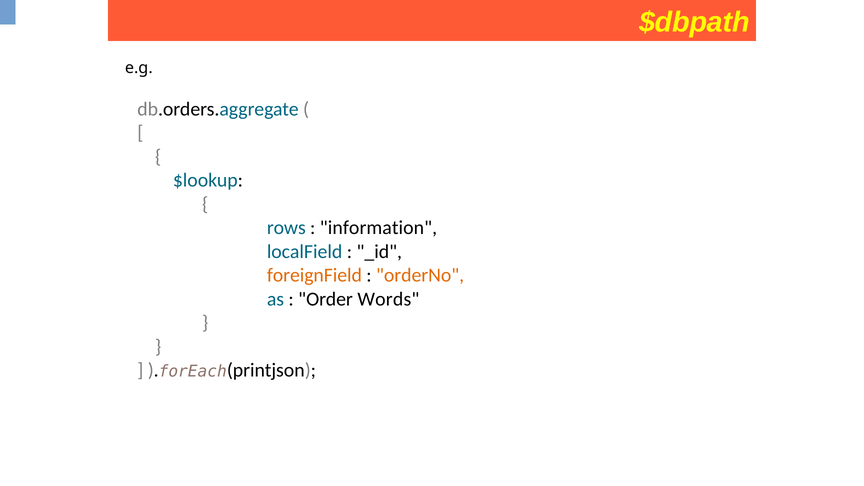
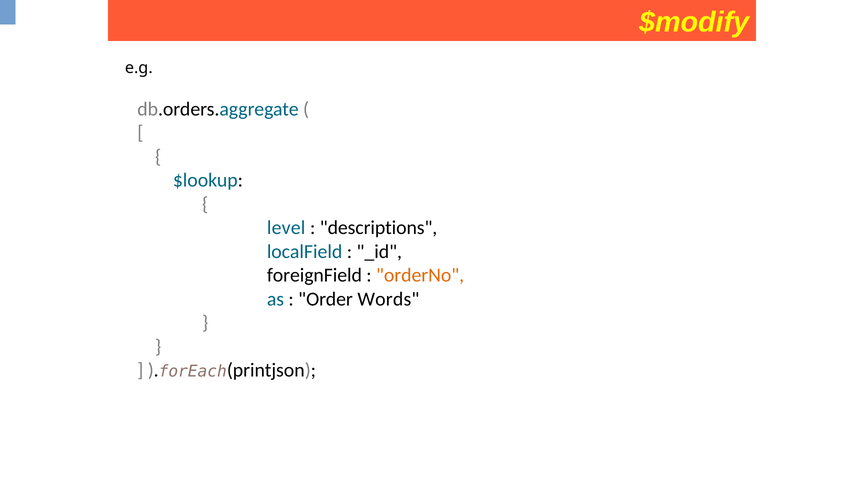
$dbpath: $dbpath -> $modify
rows: rows -> level
information: information -> descriptions
foreignField colour: orange -> black
